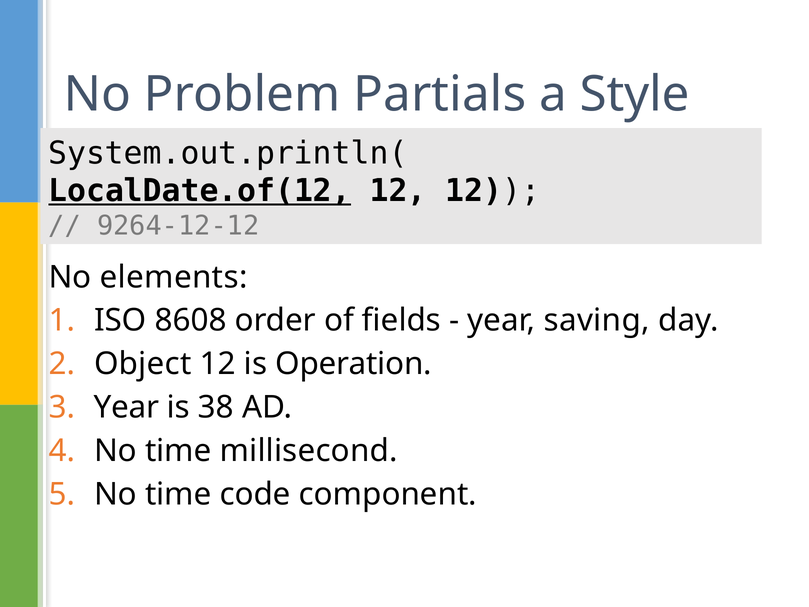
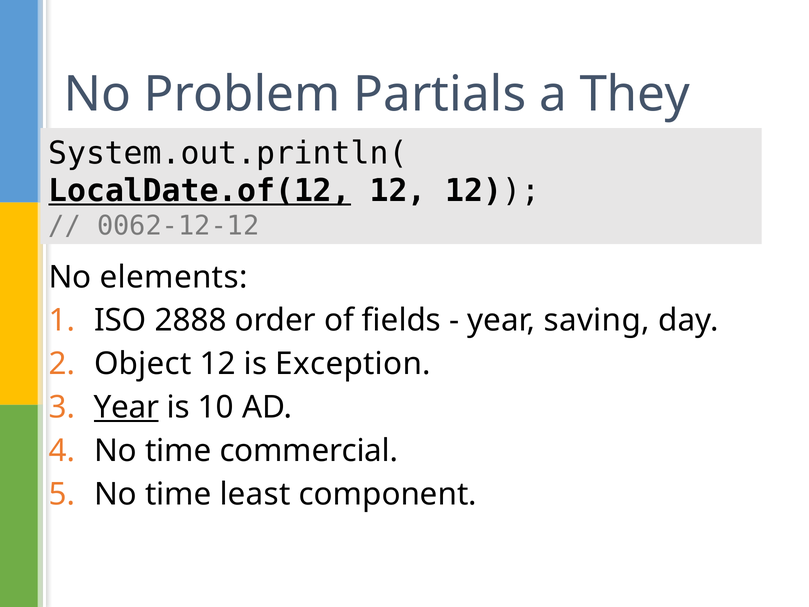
Style: Style -> They
9264-12-12: 9264-12-12 -> 0062-12-12
8608: 8608 -> 2888
Operation: Operation -> Exception
Year at (126, 407) underline: none -> present
38: 38 -> 10
millisecond: millisecond -> commercial
code: code -> least
